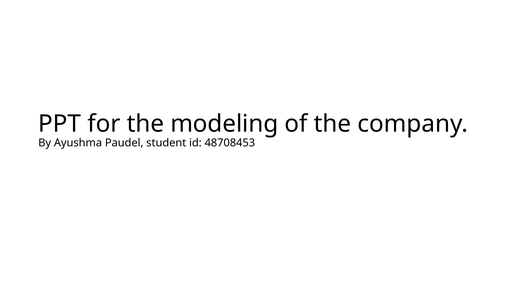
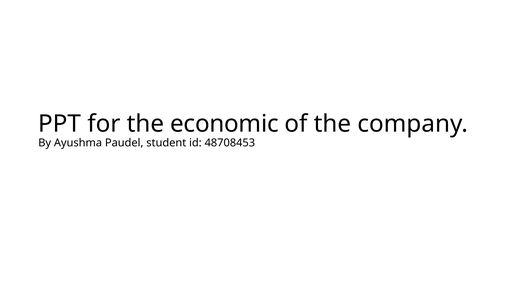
modeling: modeling -> economic
